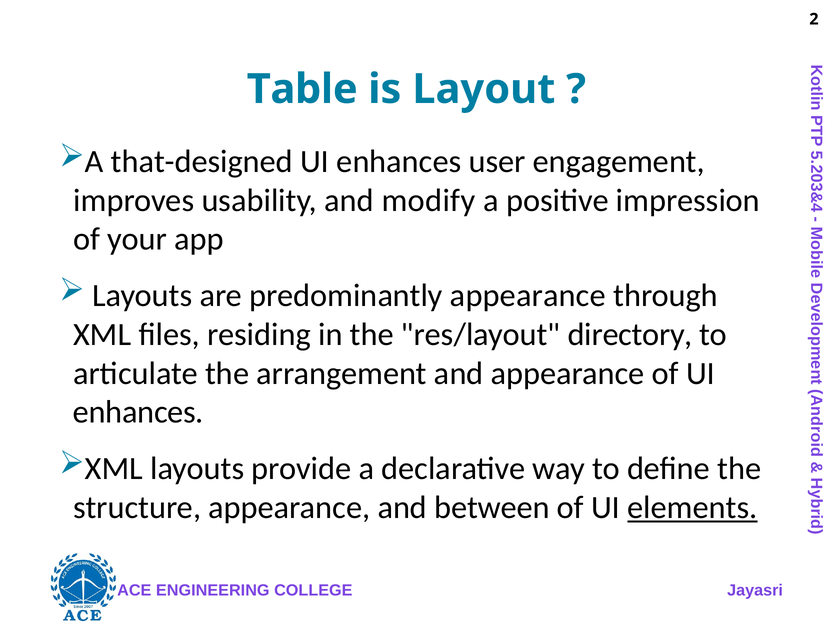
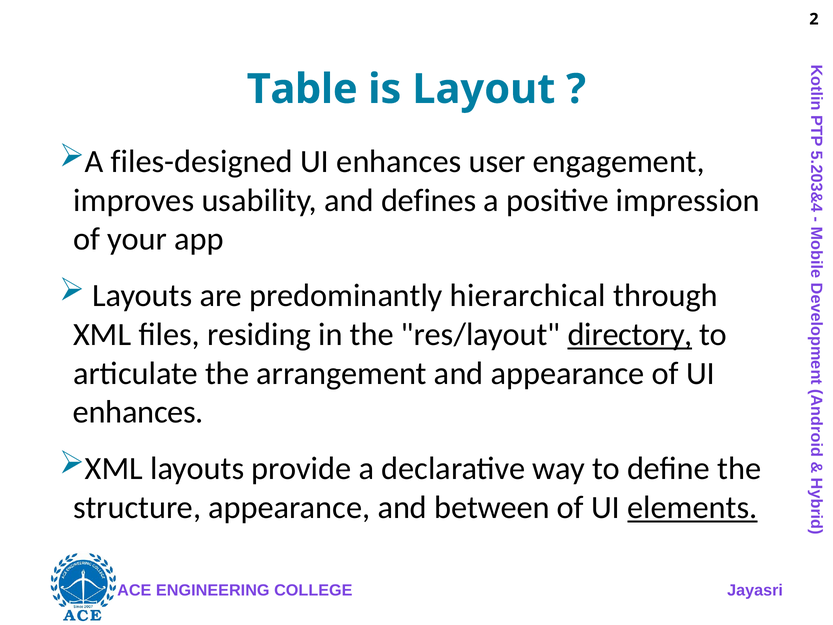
that-designed: that-designed -> files-designed
modify: modify -> defines
predominantly appearance: appearance -> hierarchical
directory underline: none -> present
